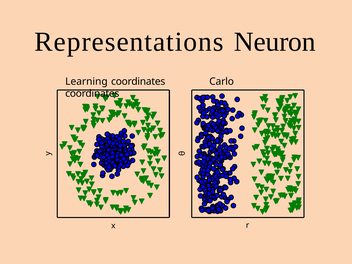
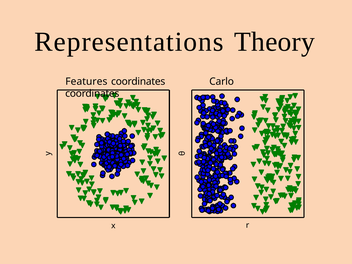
Neuron: Neuron -> Theory
Learning: Learning -> Features
